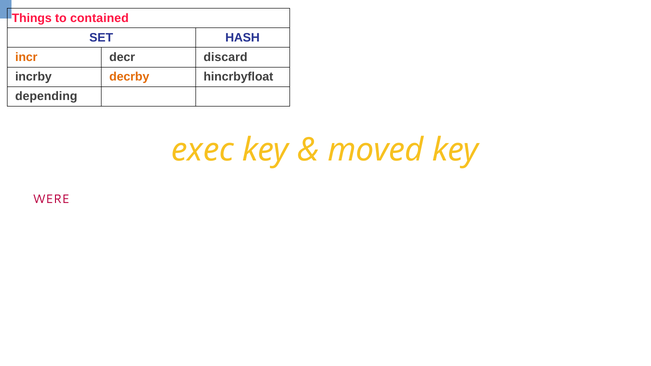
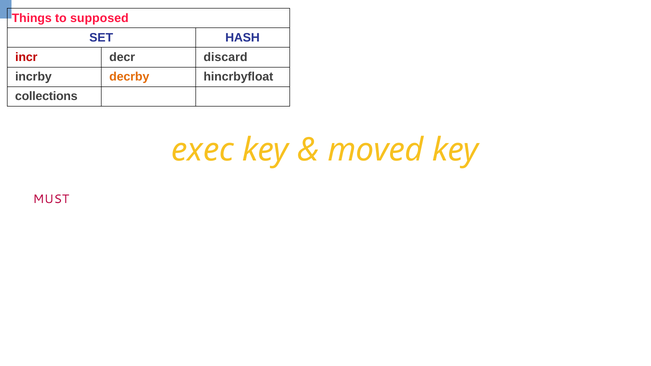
contained: contained -> supposed
incr colour: orange -> red
depending: depending -> collections
WERE: WERE -> MUST
